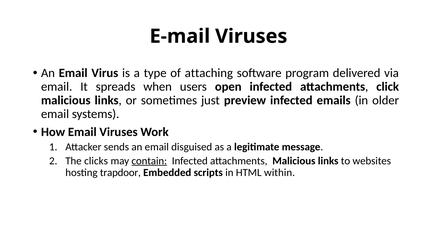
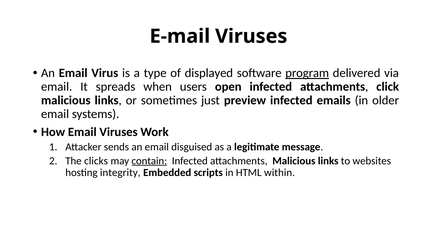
attaching: attaching -> displayed
program underline: none -> present
trapdoor: trapdoor -> integrity
